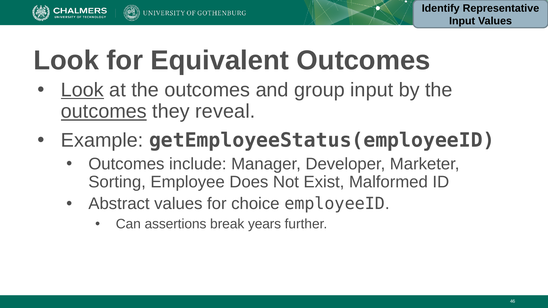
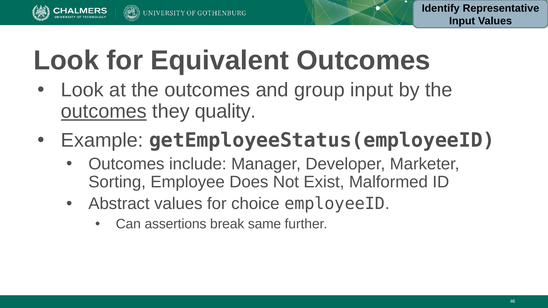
Look at (82, 90) underline: present -> none
reveal: reveal -> quality
years: years -> same
